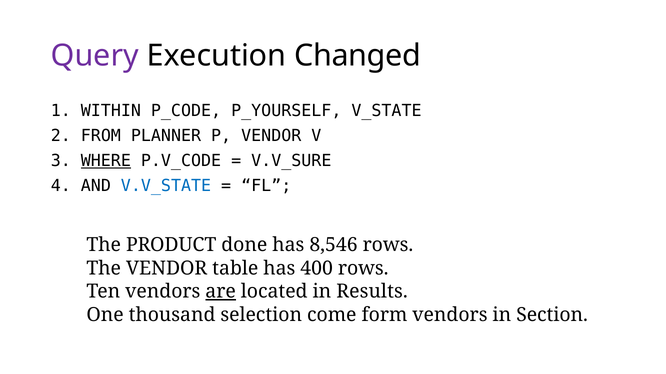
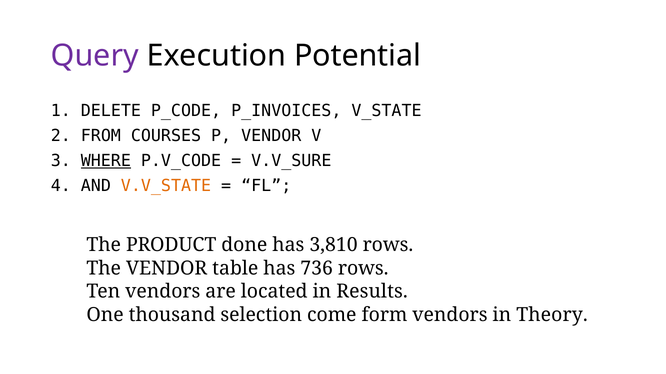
Changed: Changed -> Potential
WITHIN: WITHIN -> DELETE
P_YOURSELF: P_YOURSELF -> P_INVOICES
PLANNER: PLANNER -> COURSES
V.V_STATE colour: blue -> orange
8,546: 8,546 -> 3,810
400: 400 -> 736
are underline: present -> none
Section: Section -> Theory
